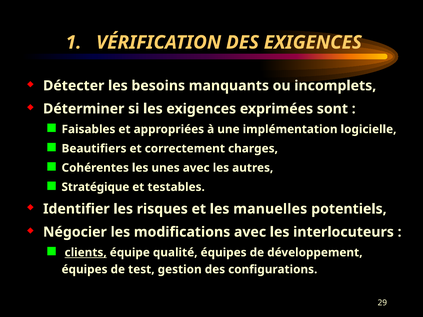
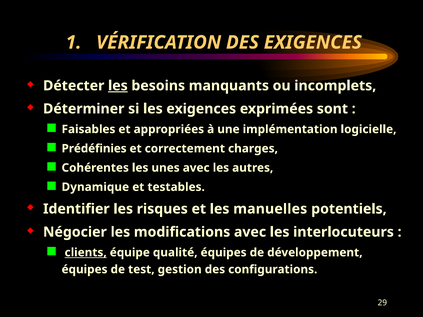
les at (118, 86) underline: none -> present
Beautifiers: Beautifiers -> Prédéfinies
Stratégique: Stratégique -> Dynamique
